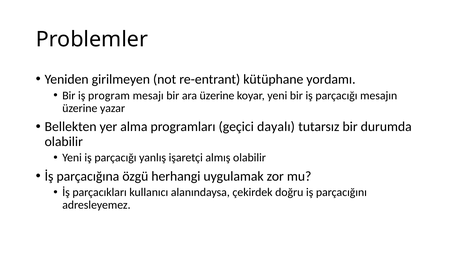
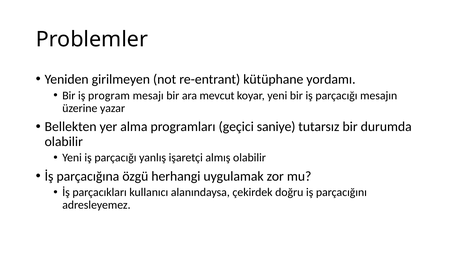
ara üzerine: üzerine -> mevcut
dayalı: dayalı -> saniye
